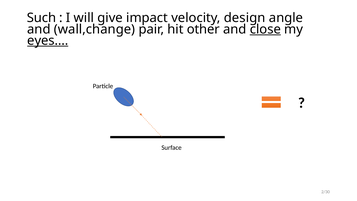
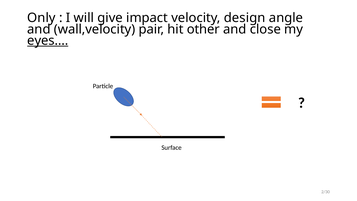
Such: Such -> Only
wall,change: wall,change -> wall,velocity
close underline: present -> none
